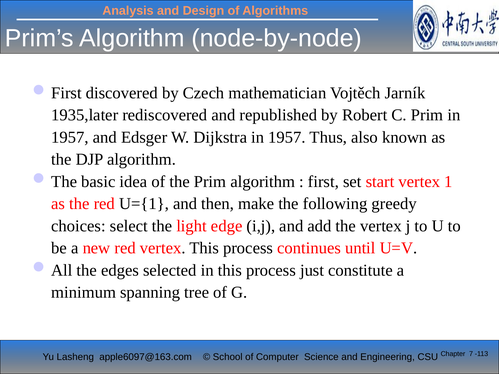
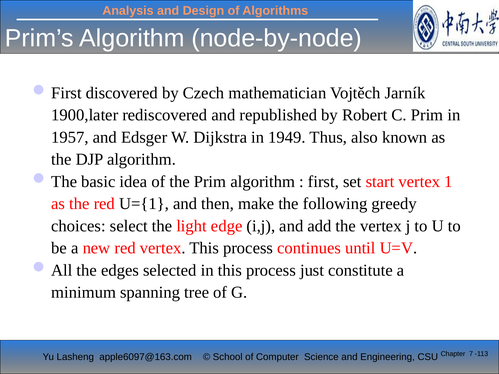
1935,later: 1935,later -> 1900,later
Dijkstra in 1957: 1957 -> 1949
